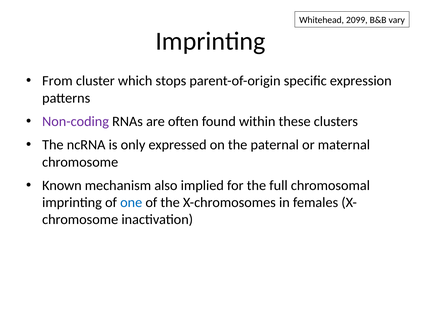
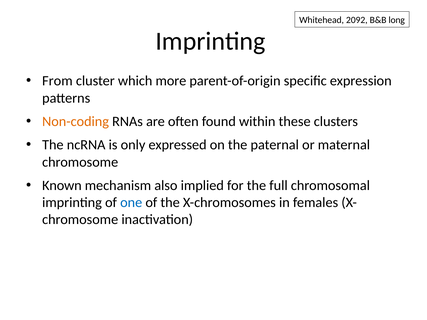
2099: 2099 -> 2092
vary: vary -> long
stops: stops -> more
Non-coding colour: purple -> orange
